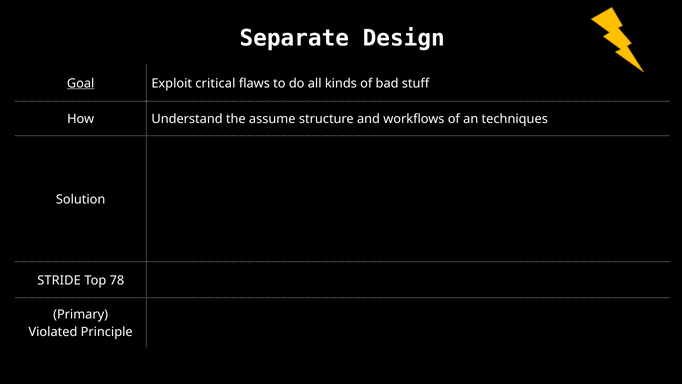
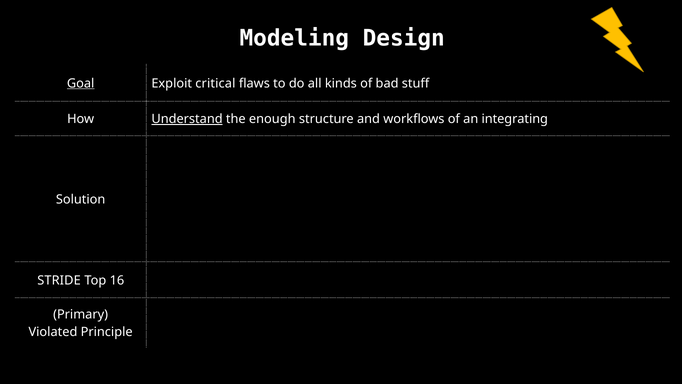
Separate: Separate -> Modeling
Understand underline: none -> present
assume: assume -> enough
techniques: techniques -> integrating
78: 78 -> 16
